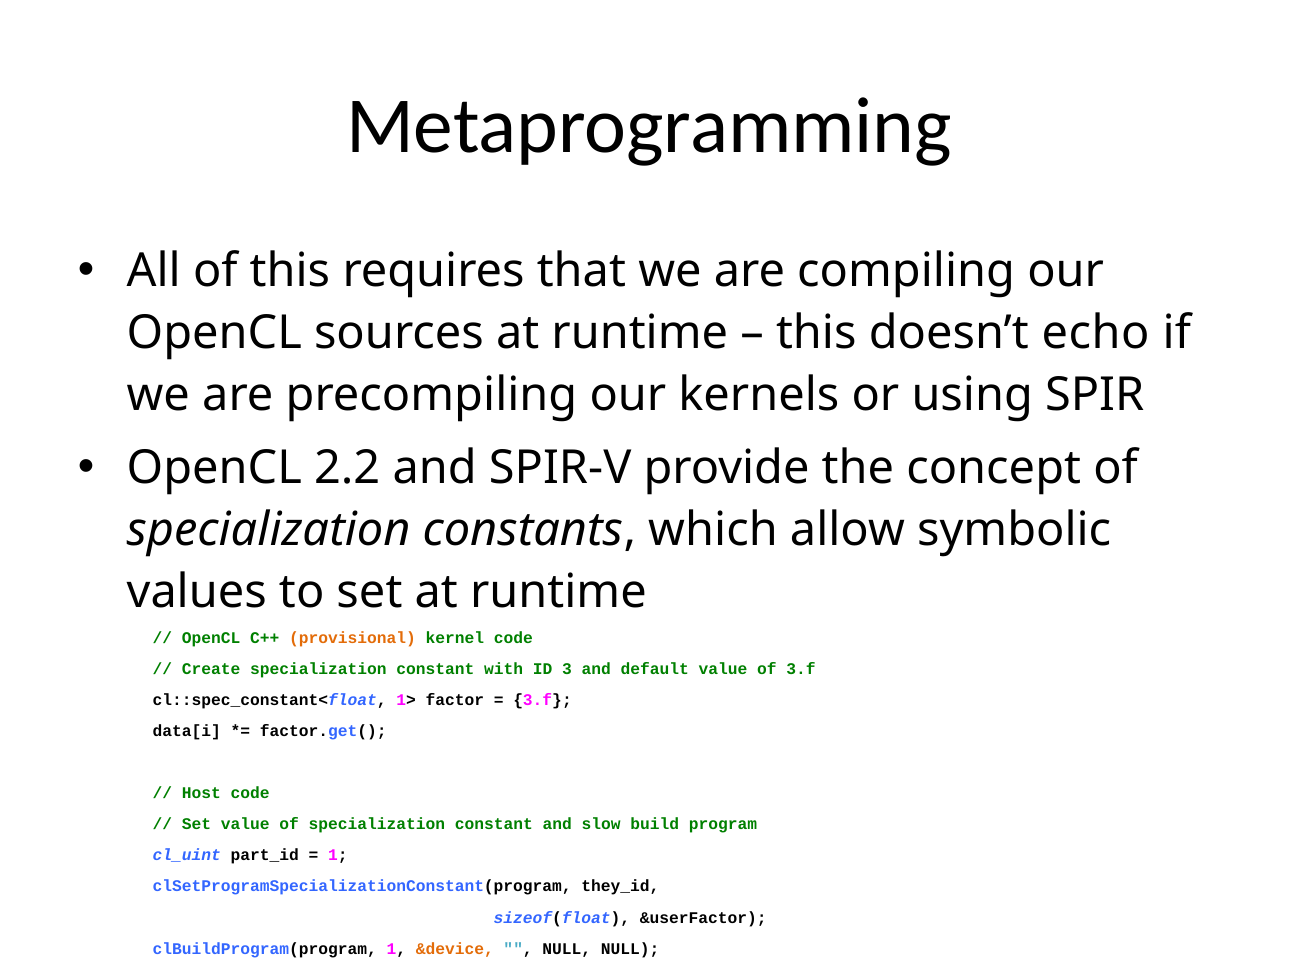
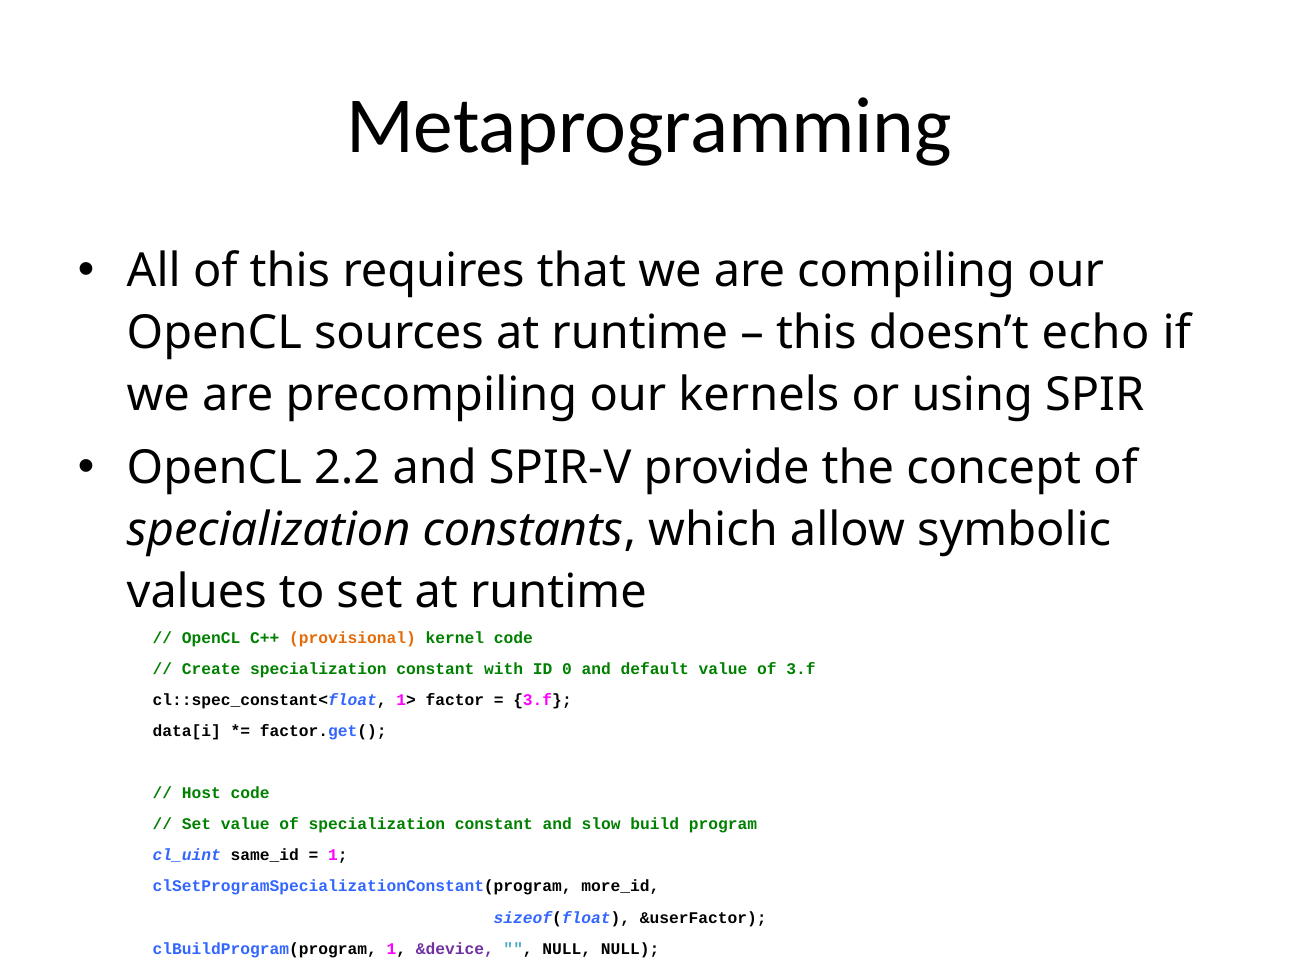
3: 3 -> 0
part_id: part_id -> same_id
they_id: they_id -> more_id
&device colour: orange -> purple
